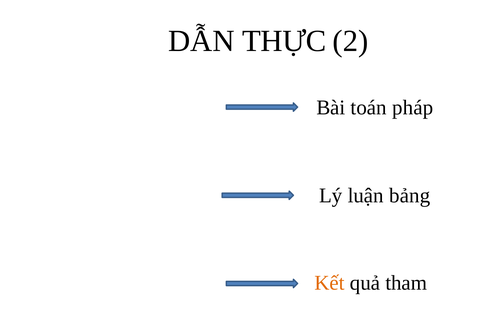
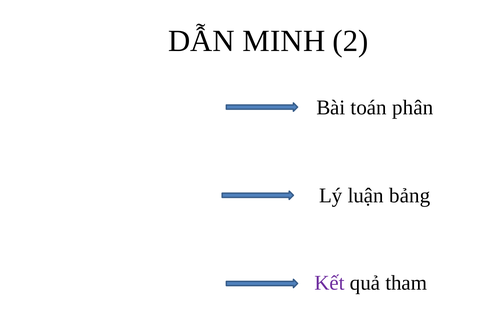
THỰC: THỰC -> MINH
pháp: pháp -> phân
Kết colour: orange -> purple
